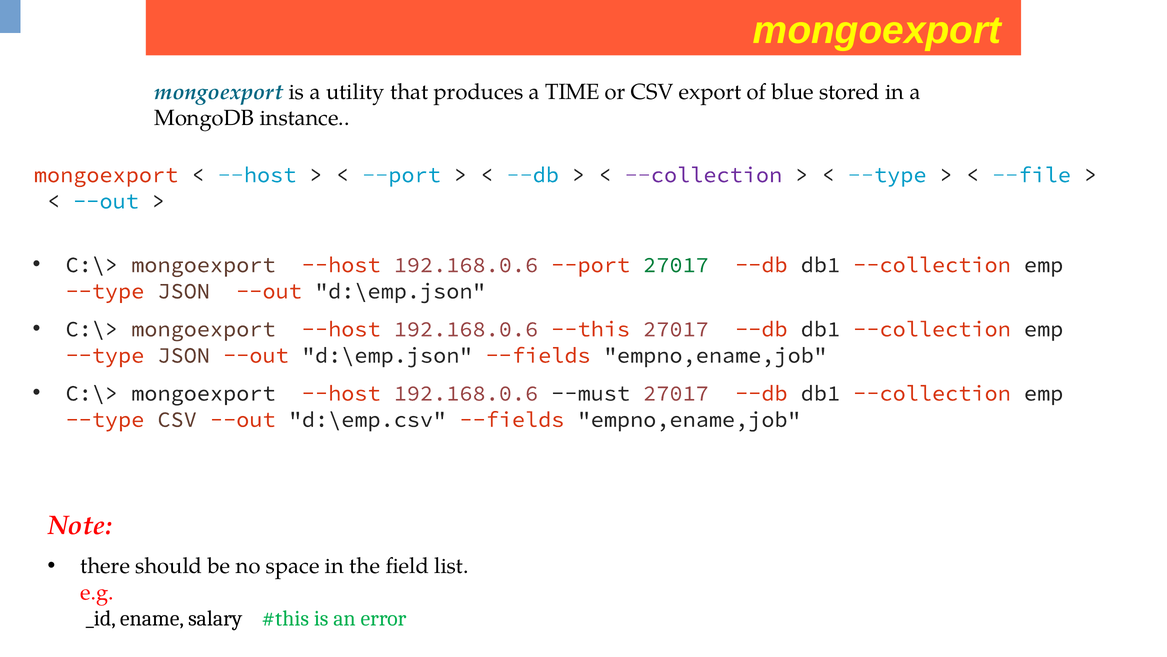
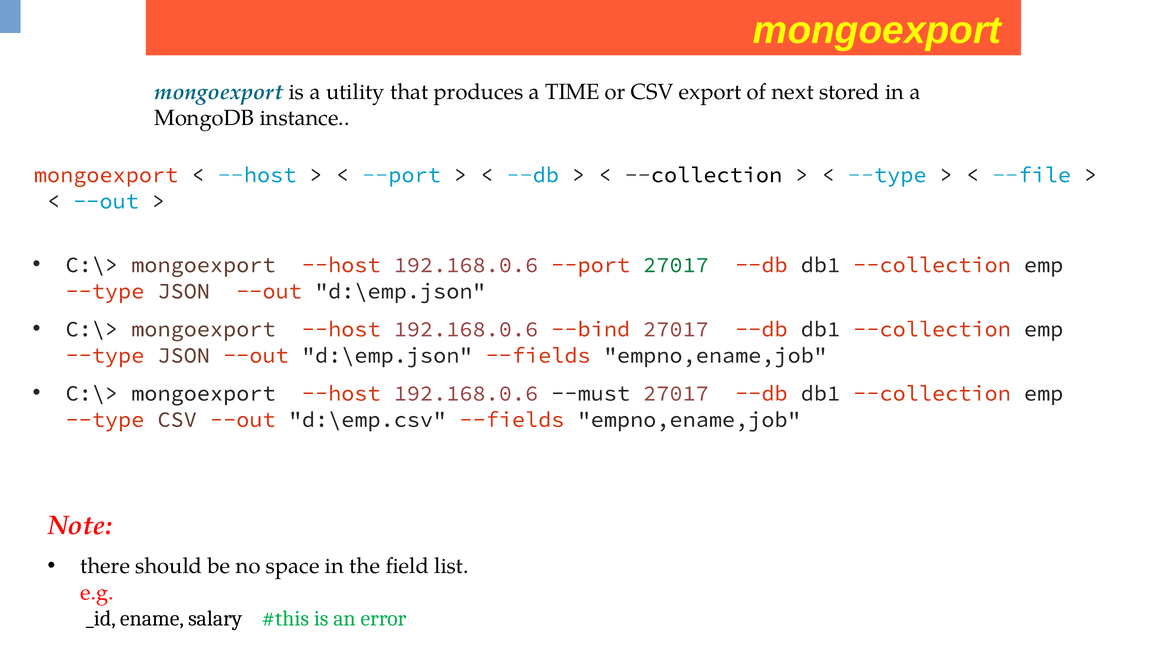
blue: blue -> next
--collection at (703, 175) colour: purple -> black
--this: --this -> --bind
